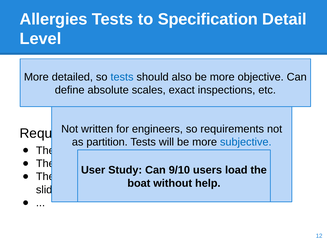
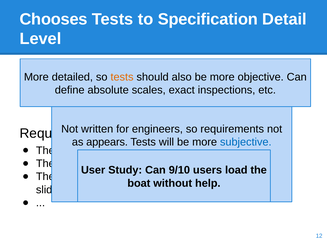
Allergies: Allergies -> Chooses
tests at (122, 77) colour: blue -> orange
partition: partition -> appears
